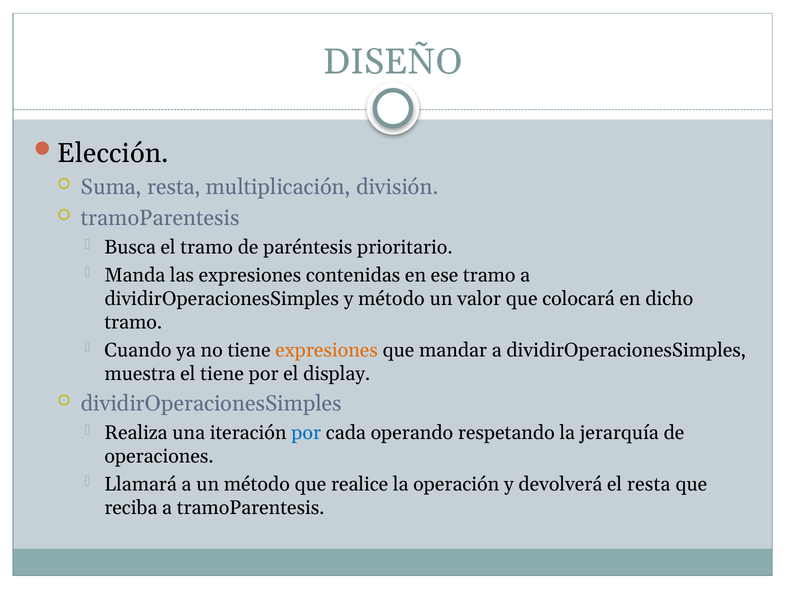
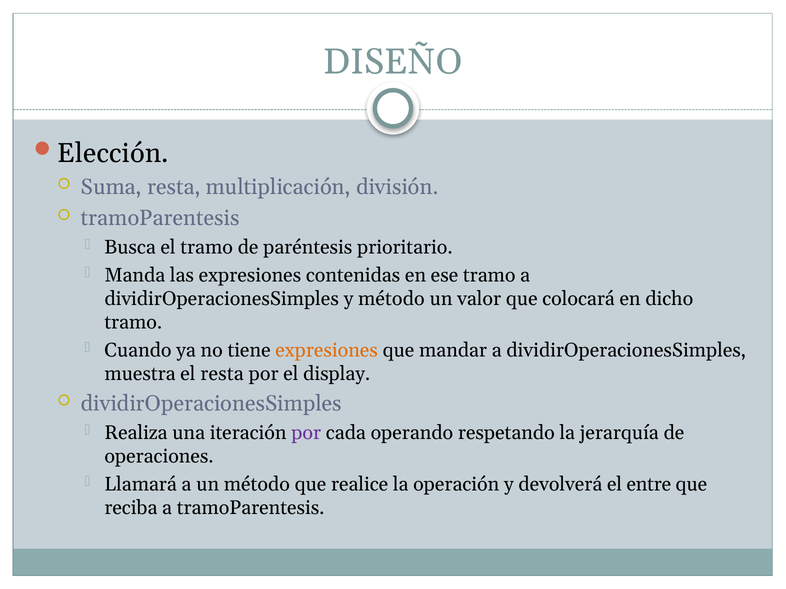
el tiene: tiene -> resta
por at (306, 433) colour: blue -> purple
el resta: resta -> entre
